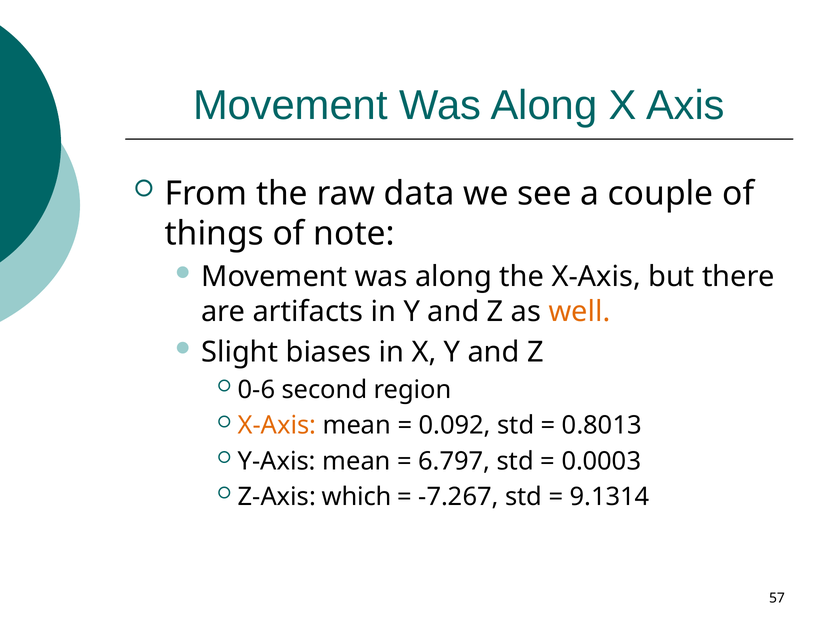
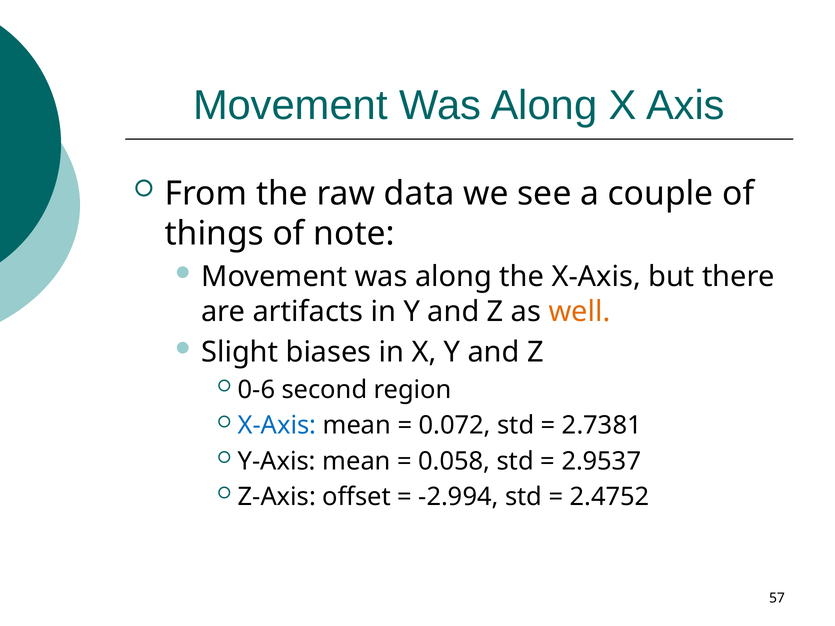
X-Axis at (277, 426) colour: orange -> blue
0.092: 0.092 -> 0.072
0.8013: 0.8013 -> 2.7381
6.797: 6.797 -> 0.058
0.0003: 0.0003 -> 2.9537
which: which -> offset
-7.267: -7.267 -> -2.994
9.1314: 9.1314 -> 2.4752
